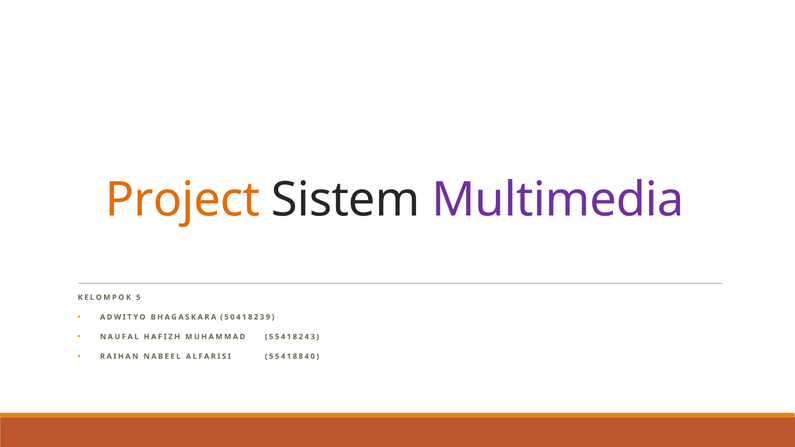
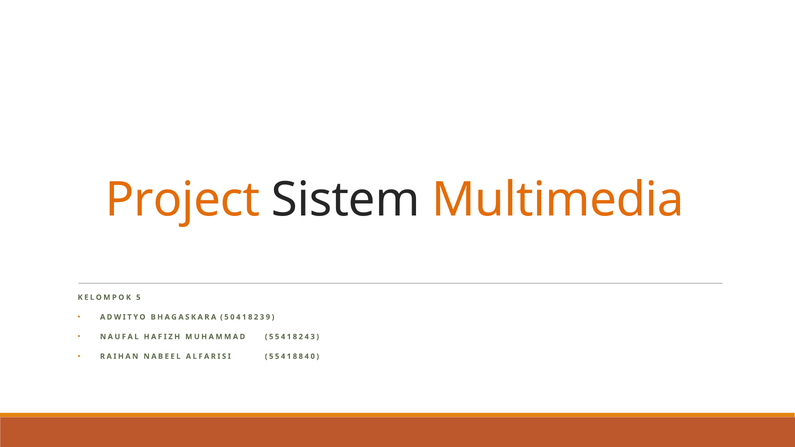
Multimedia colour: purple -> orange
